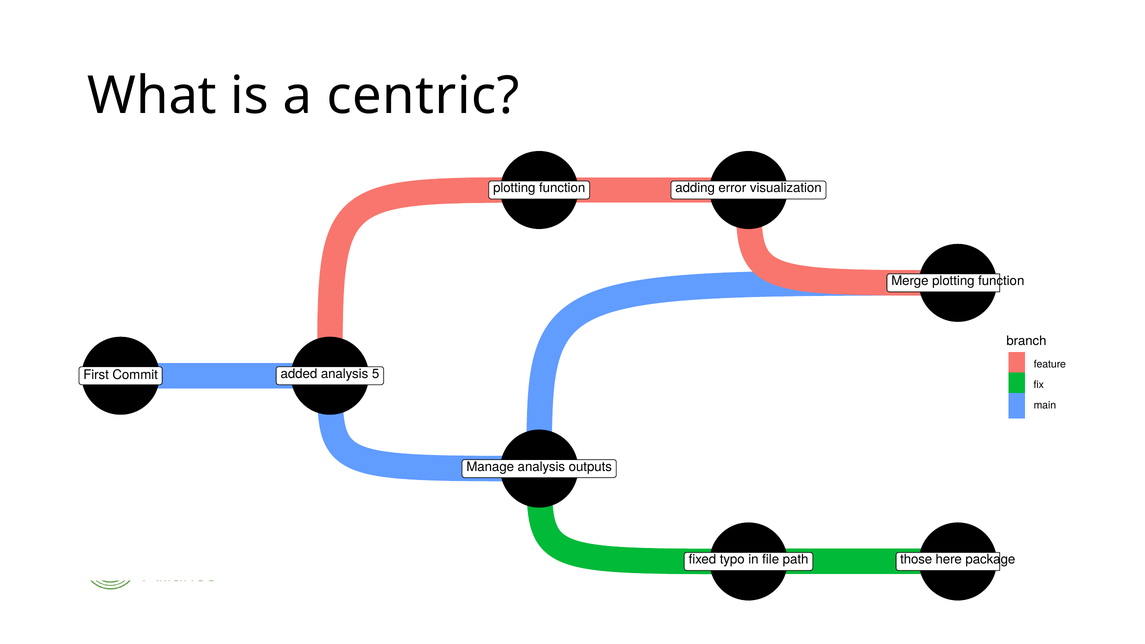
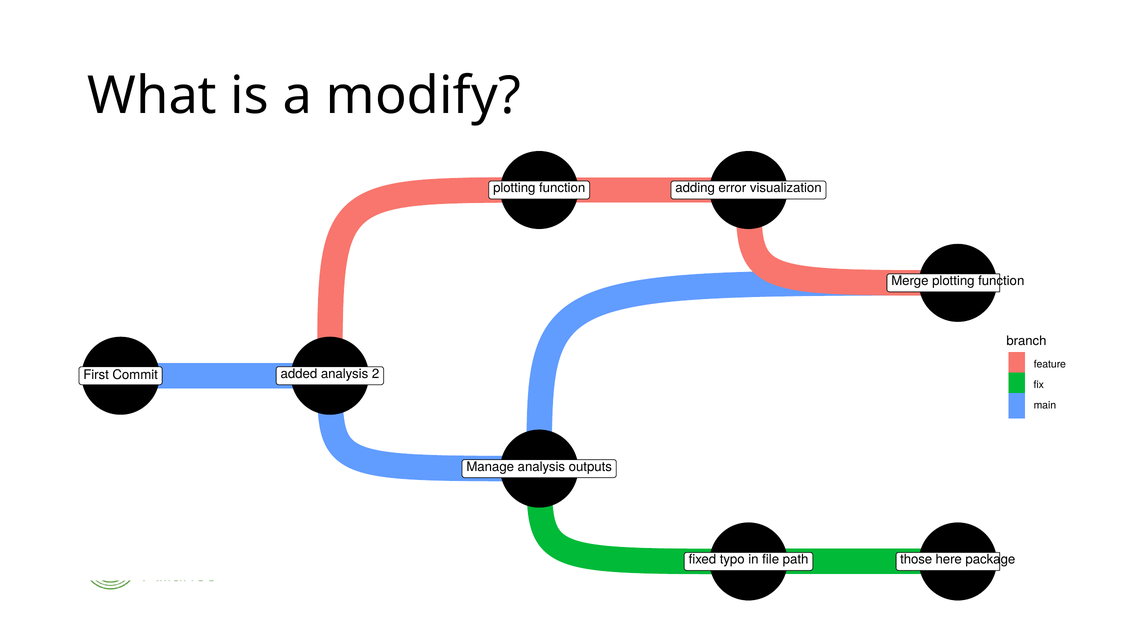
centric: centric -> modify
5: 5 -> 2
